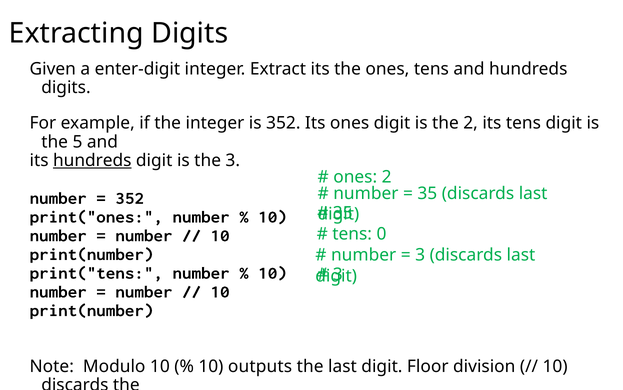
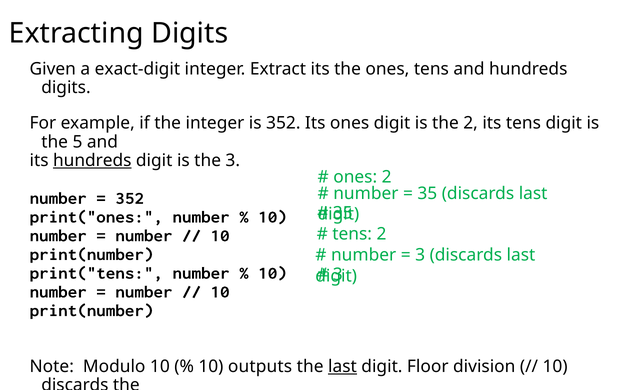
enter-digit: enter-digit -> exact-digit
tens 0: 0 -> 2
last at (342, 366) underline: none -> present
